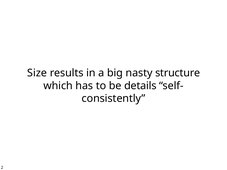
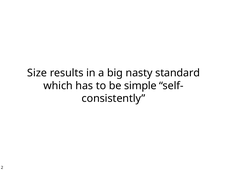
structure: structure -> standard
details: details -> simple
